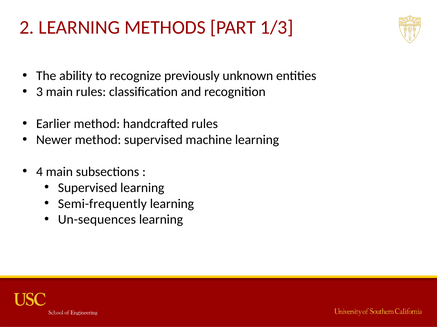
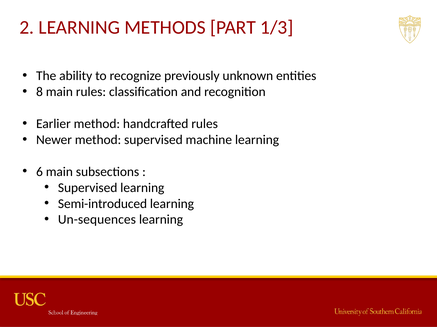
3: 3 -> 8
4: 4 -> 6
Semi-frequently: Semi-frequently -> Semi-introduced
